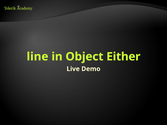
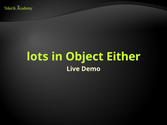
line: line -> lots
